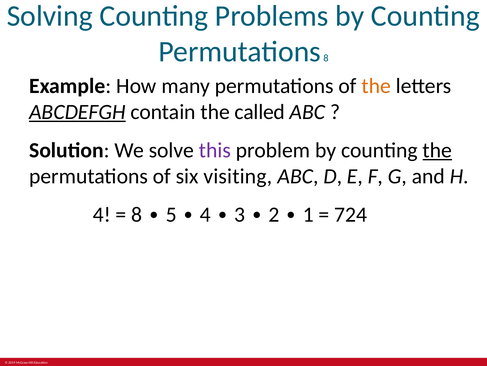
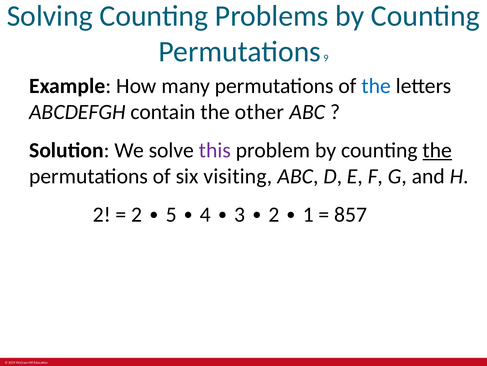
Permutations 8: 8 -> 9
the at (376, 86) colour: orange -> blue
ABCDEFGH underline: present -> none
called: called -> other
4 at (102, 214): 4 -> 2
8 at (137, 214): 8 -> 2
724: 724 -> 857
